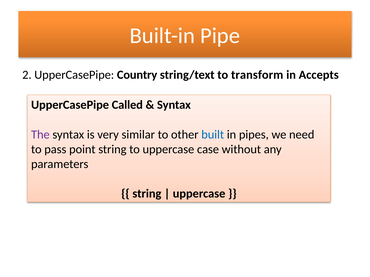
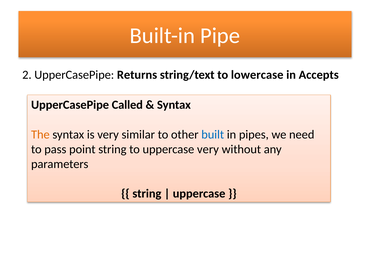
Country: Country -> Returns
transform: transform -> lowercase
The colour: purple -> orange
uppercase case: case -> very
